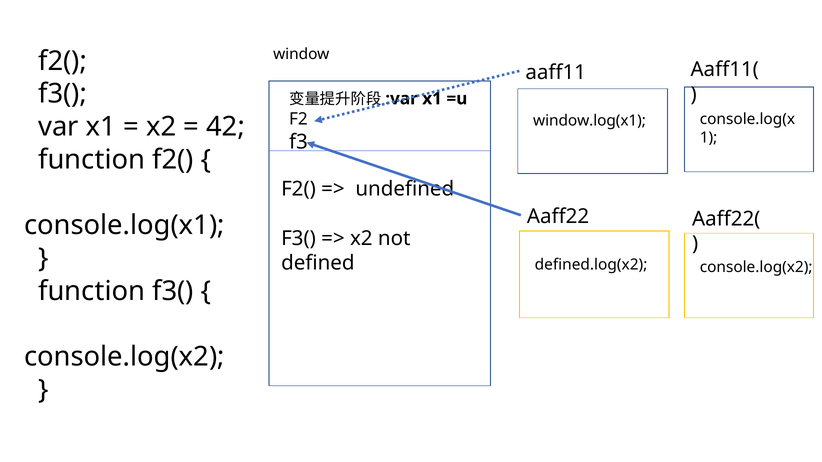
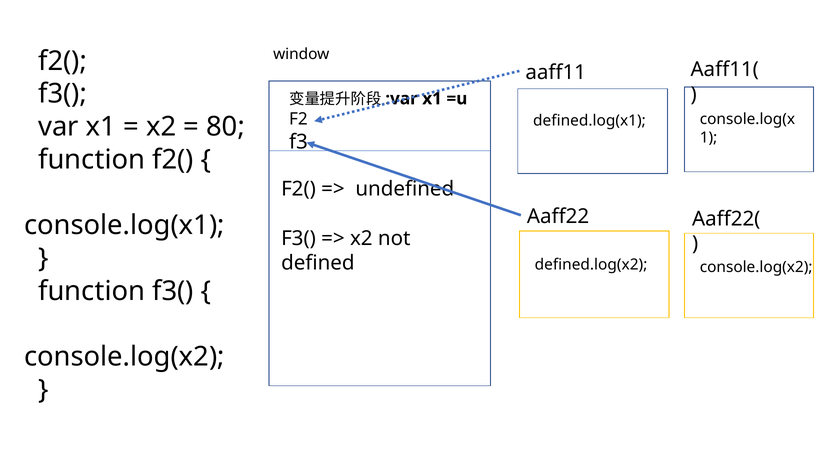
window.log(x1: window.log(x1 -> defined.log(x1
42: 42 -> 80
